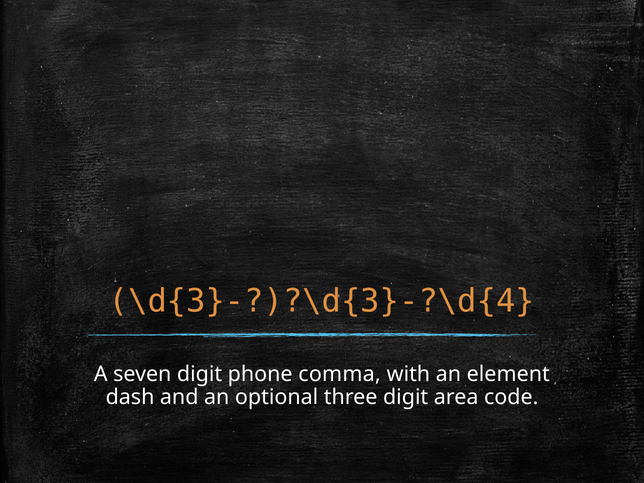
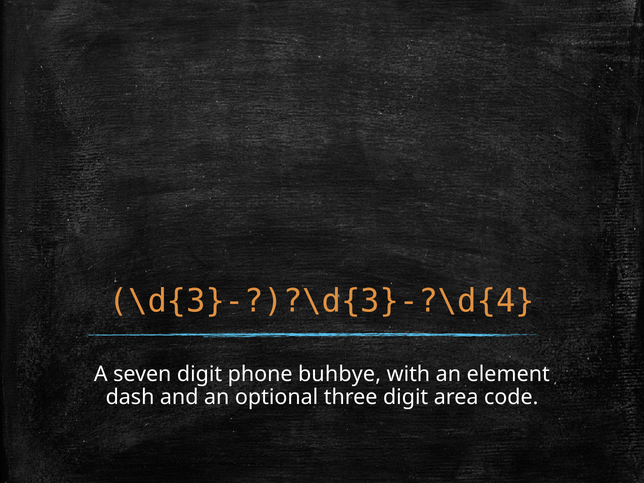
comma: comma -> buhbye
